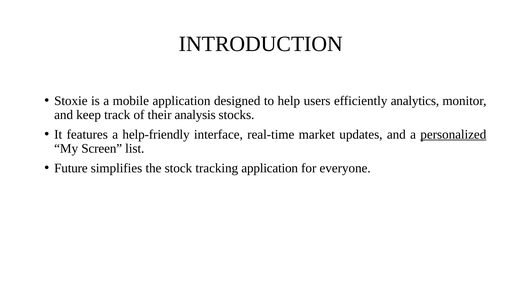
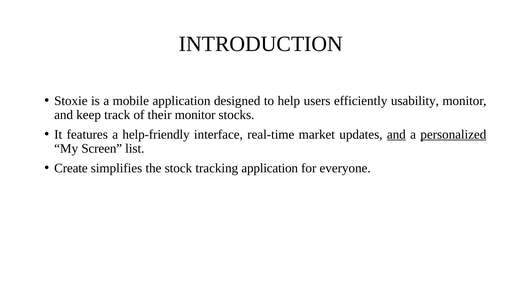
analytics: analytics -> usability
their analysis: analysis -> monitor
and at (396, 134) underline: none -> present
Future: Future -> Create
